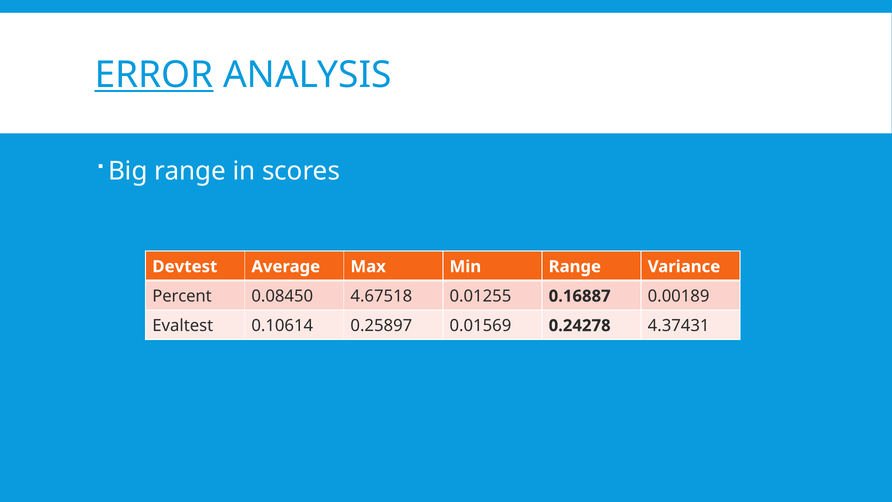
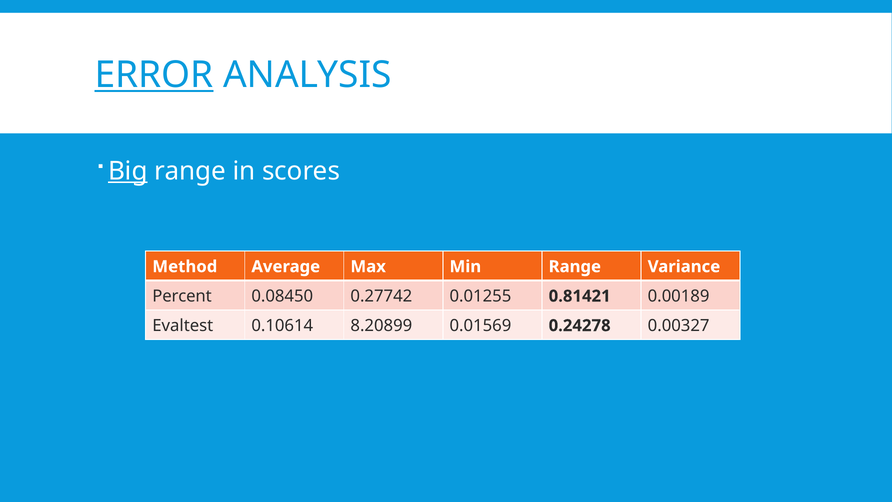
Big underline: none -> present
Devtest: Devtest -> Method
4.67518: 4.67518 -> 0.27742
0.16887: 0.16887 -> 0.81421
0.25897: 0.25897 -> 8.20899
4.37431: 4.37431 -> 0.00327
